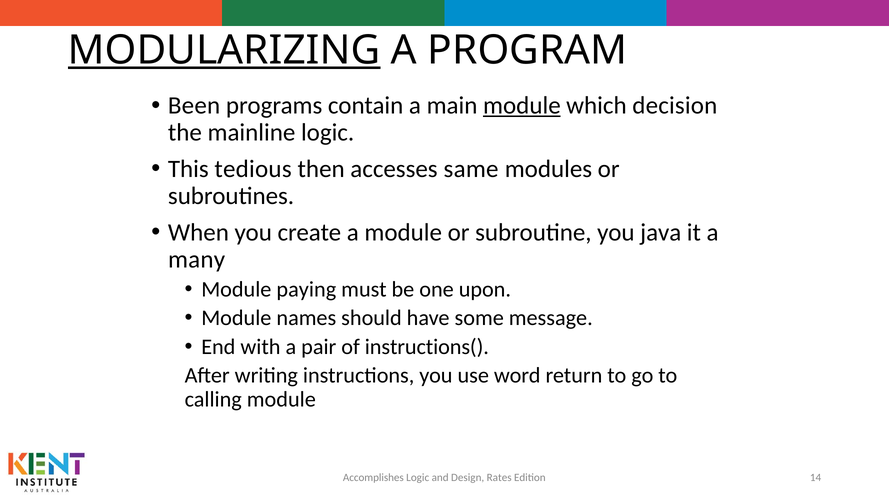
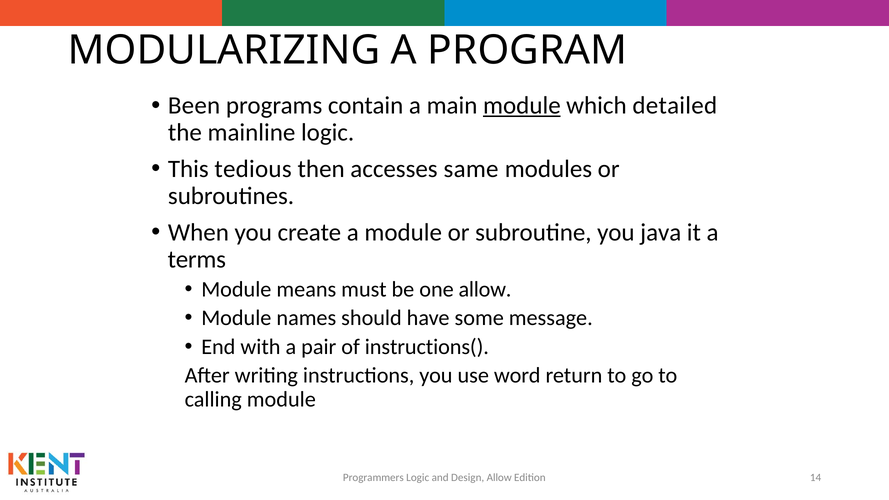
MODULARIZING underline: present -> none
decision: decision -> detailed
many: many -> terms
paying: paying -> means
one upon: upon -> allow
Accomplishes: Accomplishes -> Programmers
Design Rates: Rates -> Allow
